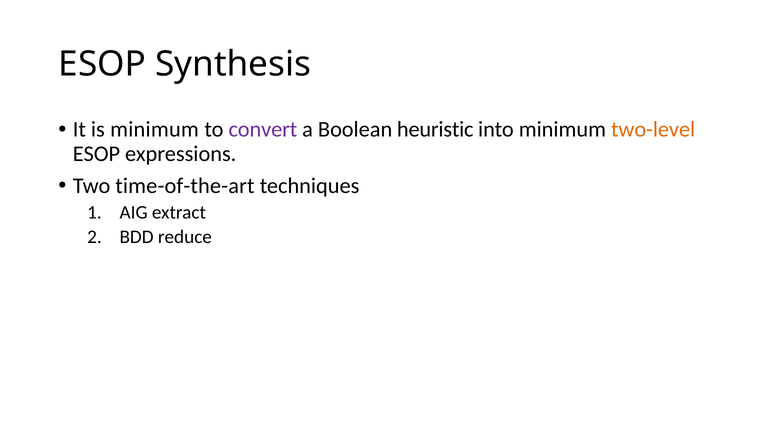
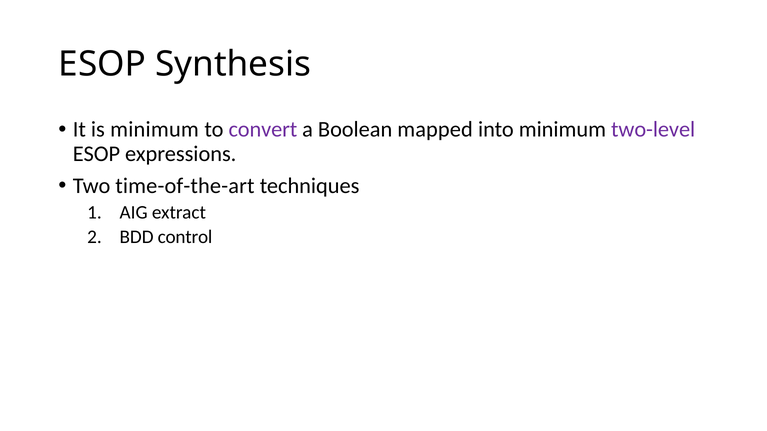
heuristic: heuristic -> mapped
two-level colour: orange -> purple
reduce: reduce -> control
